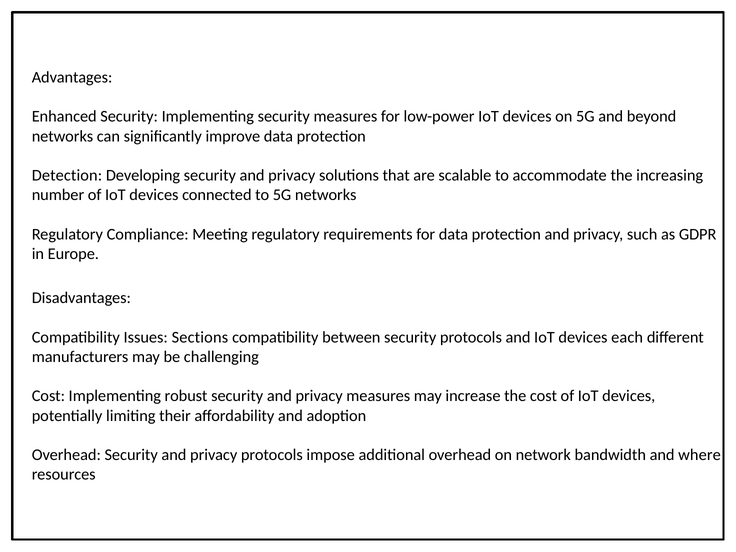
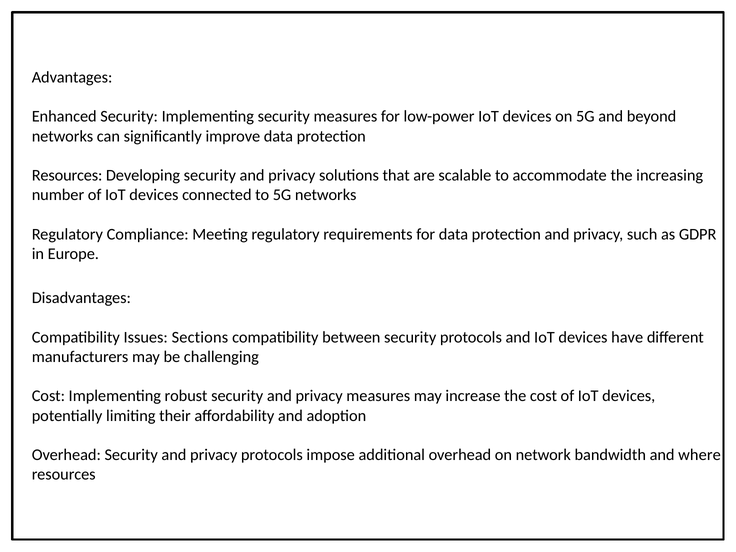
Detection at (67, 175): Detection -> Resources
each: each -> have
